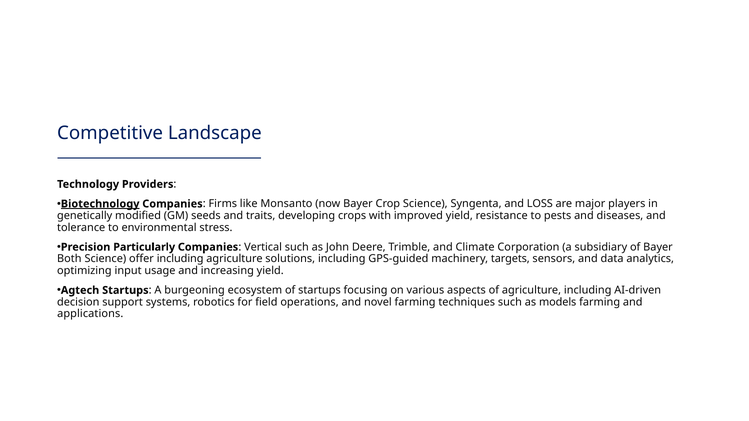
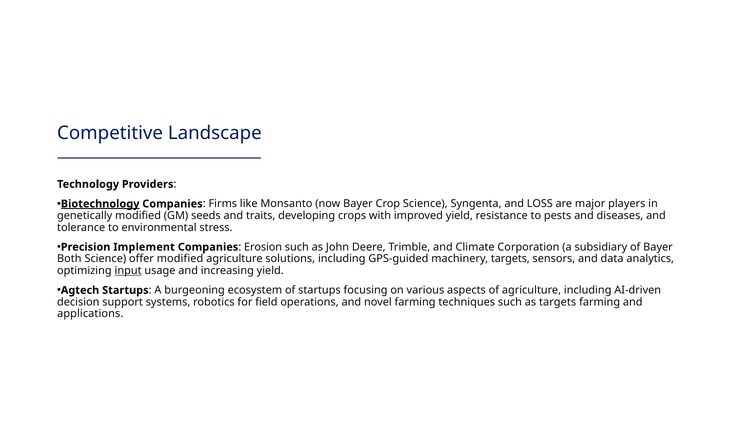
Particularly: Particularly -> Implement
Vertical: Vertical -> Erosion
offer including: including -> modified
input underline: none -> present
as models: models -> targets
